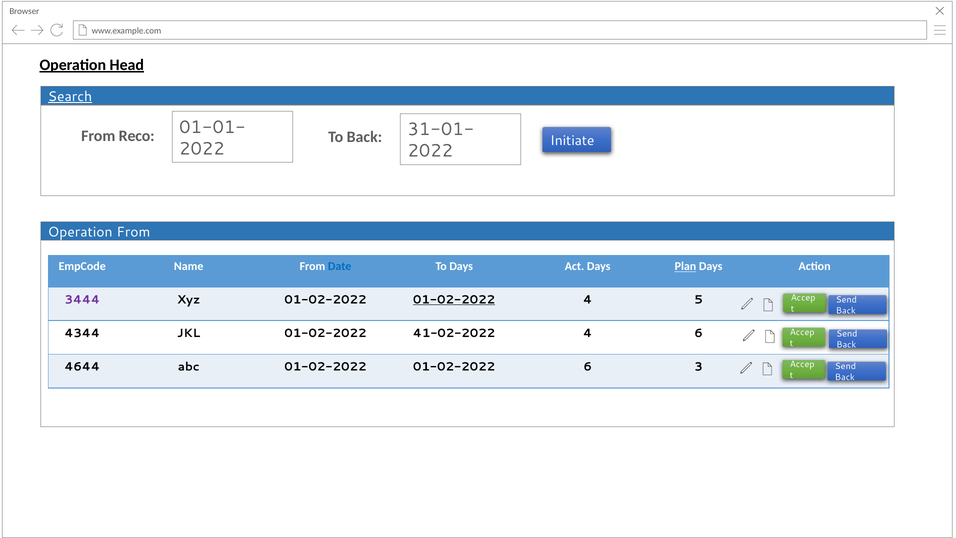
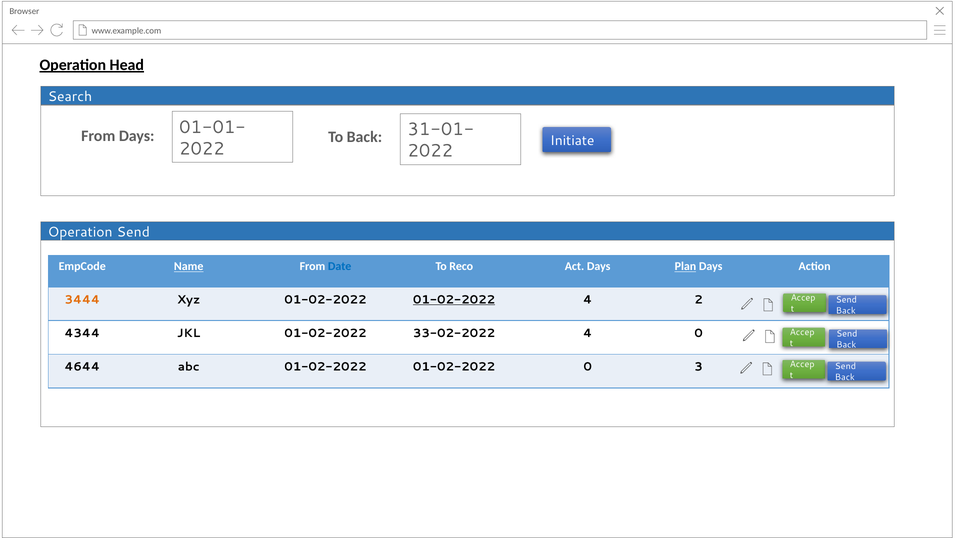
Search underline: present -> none
From Reco: Reco -> Days
Operation From: From -> Send
Name underline: none -> present
To Days: Days -> Reco
3444 colour: purple -> orange
5: 5 -> 2
41-02-2022: 41-02-2022 -> 33-02-2022
4 6: 6 -> 0
01-02-2022 6: 6 -> 0
